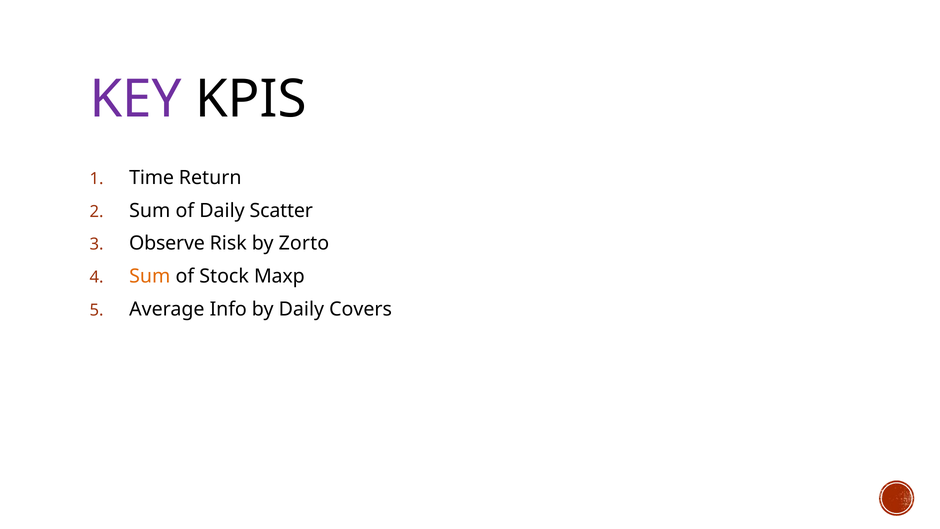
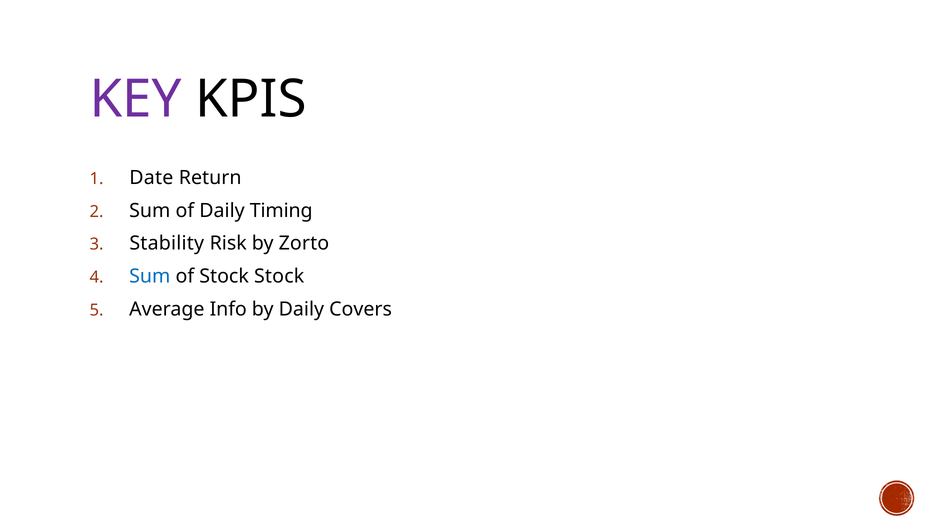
Time: Time -> Date
Scatter: Scatter -> Timing
Observe: Observe -> Stability
Sum at (150, 276) colour: orange -> blue
Stock Maxp: Maxp -> Stock
